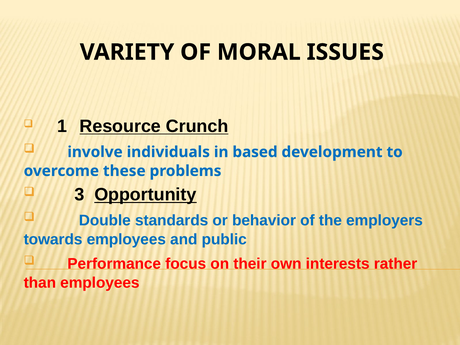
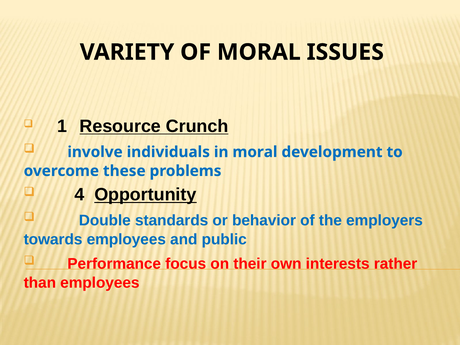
in based: based -> moral
3: 3 -> 4
